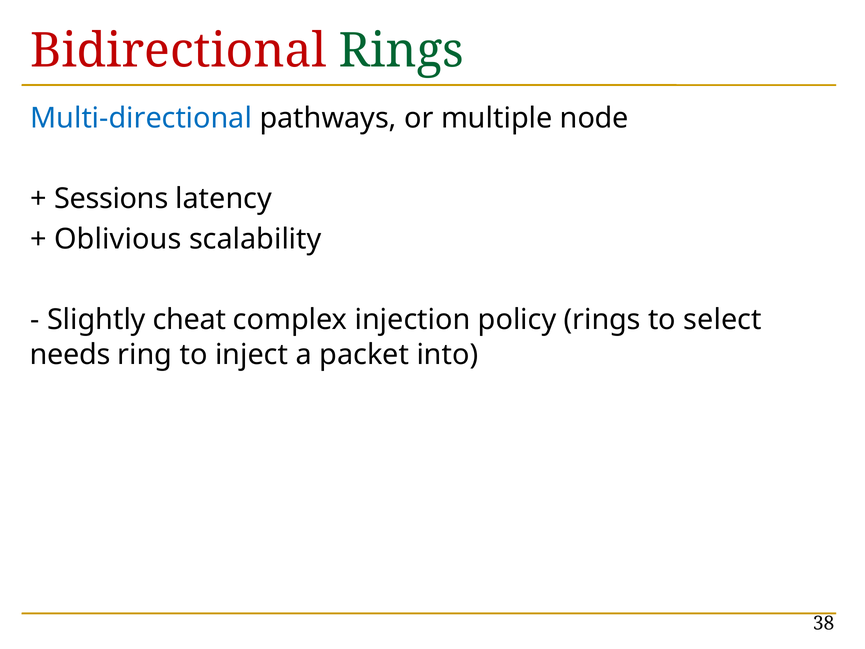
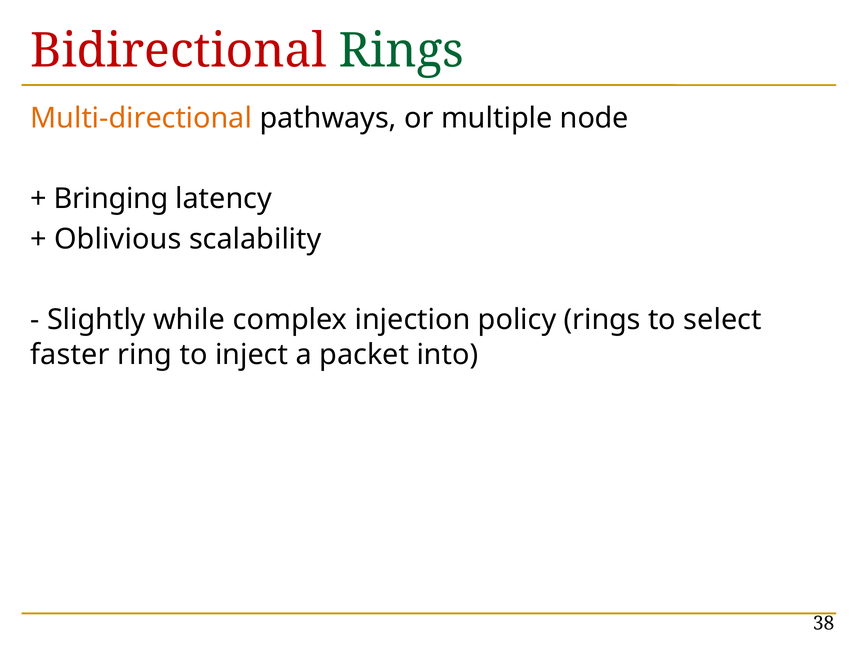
Multi-directional colour: blue -> orange
Sessions: Sessions -> Bringing
cheat: cheat -> while
needs: needs -> faster
